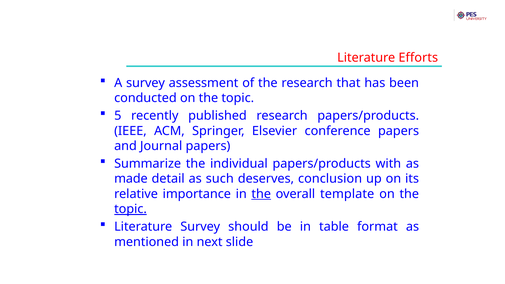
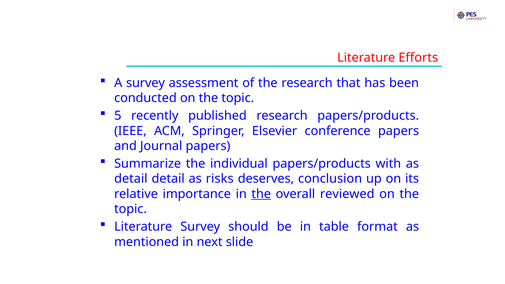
made at (131, 179): made -> detail
such: such -> risks
template: template -> reviewed
topic at (130, 209) underline: present -> none
